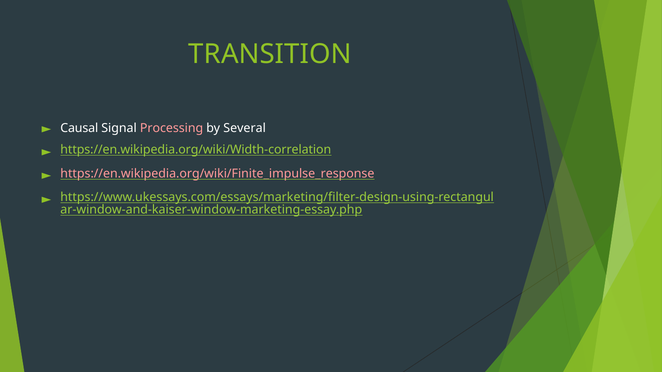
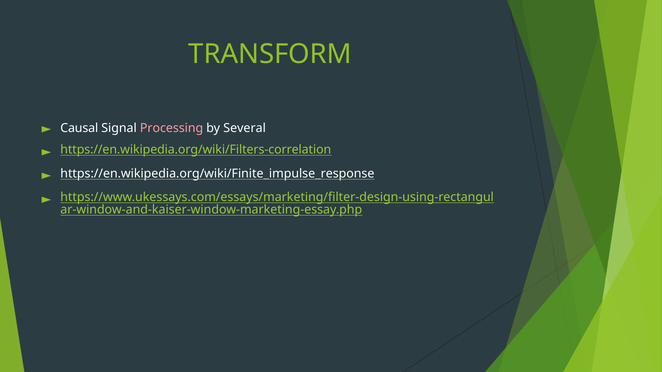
TRANSITION: TRANSITION -> TRANSFORM
https://en.wikipedia.org/wiki/Width-correlation: https://en.wikipedia.org/wiki/Width-correlation -> https://en.wikipedia.org/wiki/Filters-correlation
https://en.wikipedia.org/wiki/Finite_impulse_response colour: pink -> white
